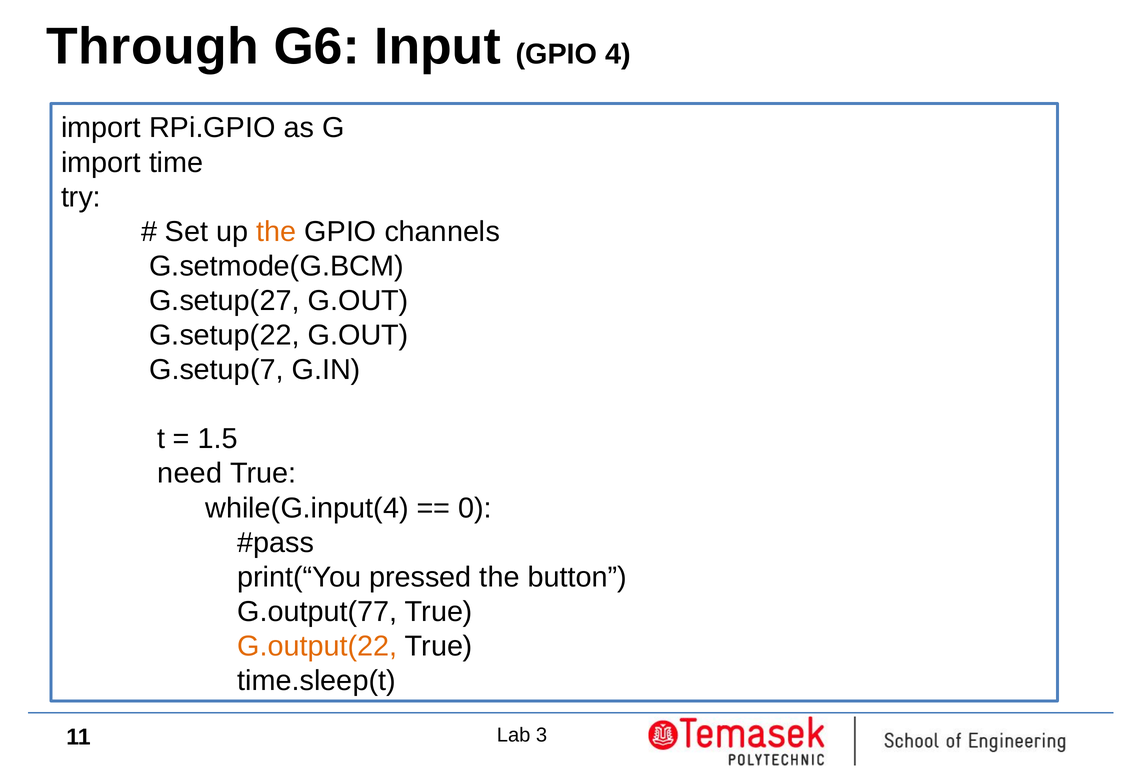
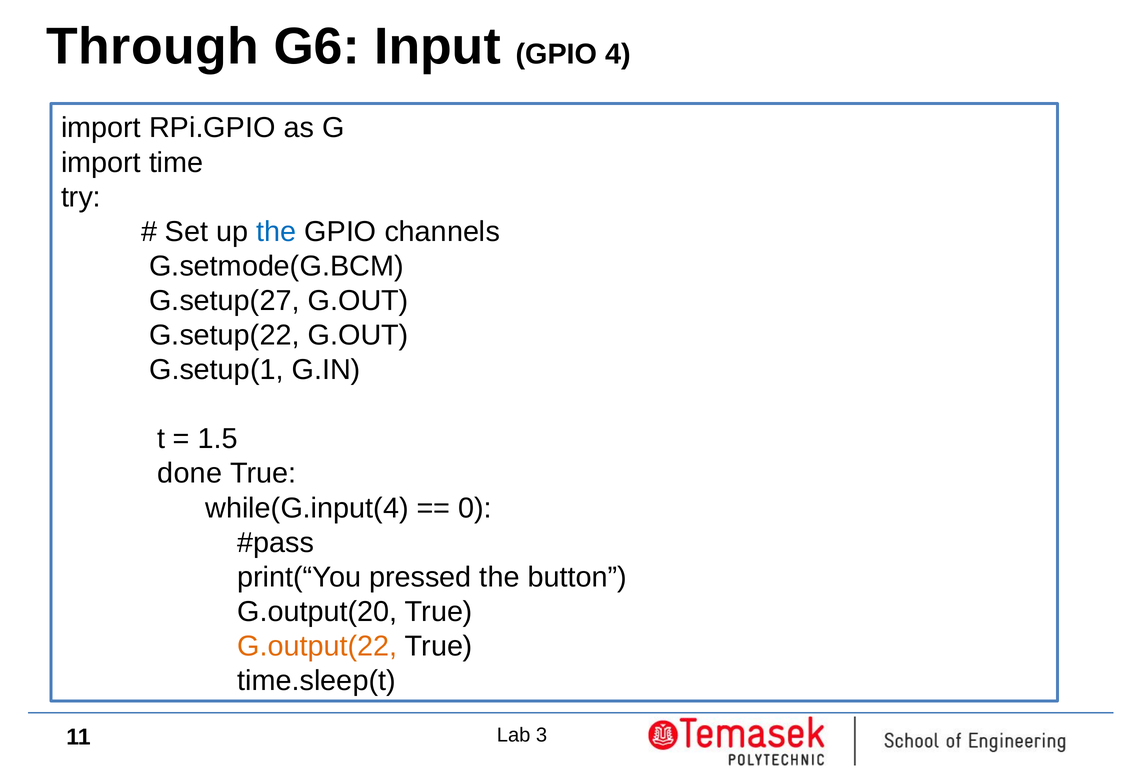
the at (276, 232) colour: orange -> blue
G.setup(7: G.setup(7 -> G.setup(1
need: need -> done
G.output(77: G.output(77 -> G.output(20
